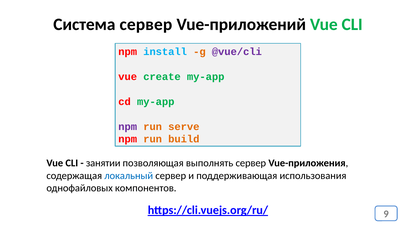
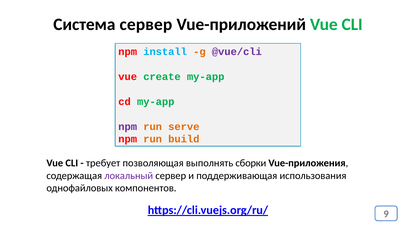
занятии: занятии -> требует
выполнять сервер: сервер -> сборки
локальный colour: blue -> purple
